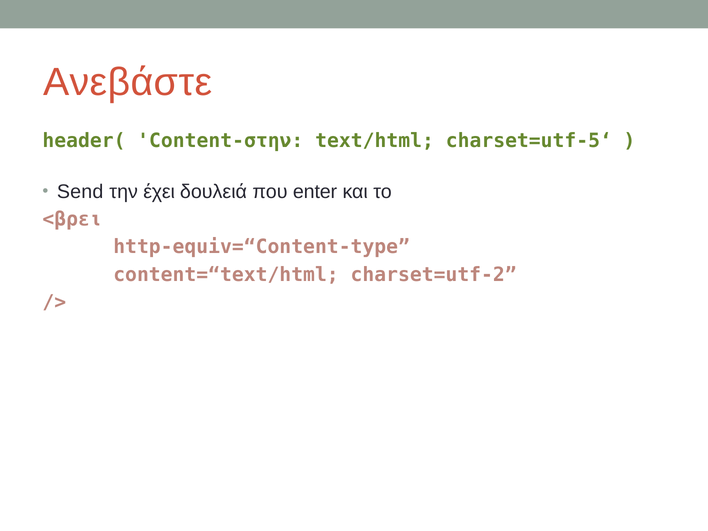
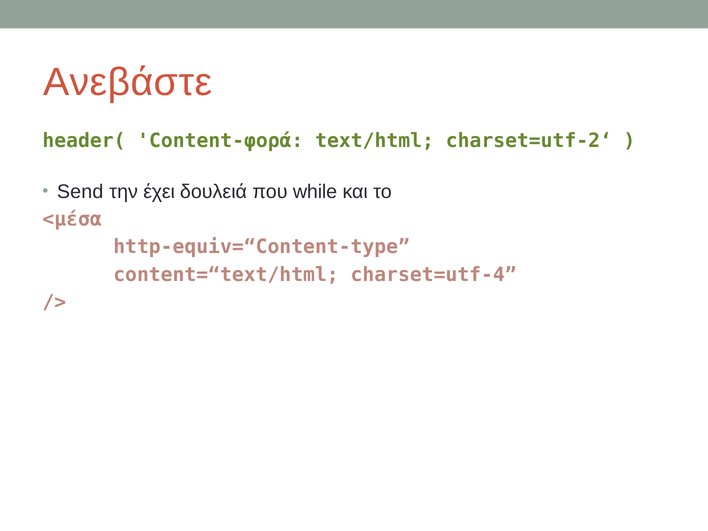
Content-στην: Content-στην -> Content-φορά
charset=utf-5‘: charset=utf-5‘ -> charset=utf-2‘
enter: enter -> while
<βρει: <βρει -> <μέσα
charset=utf-2: charset=utf-2 -> charset=utf-4
